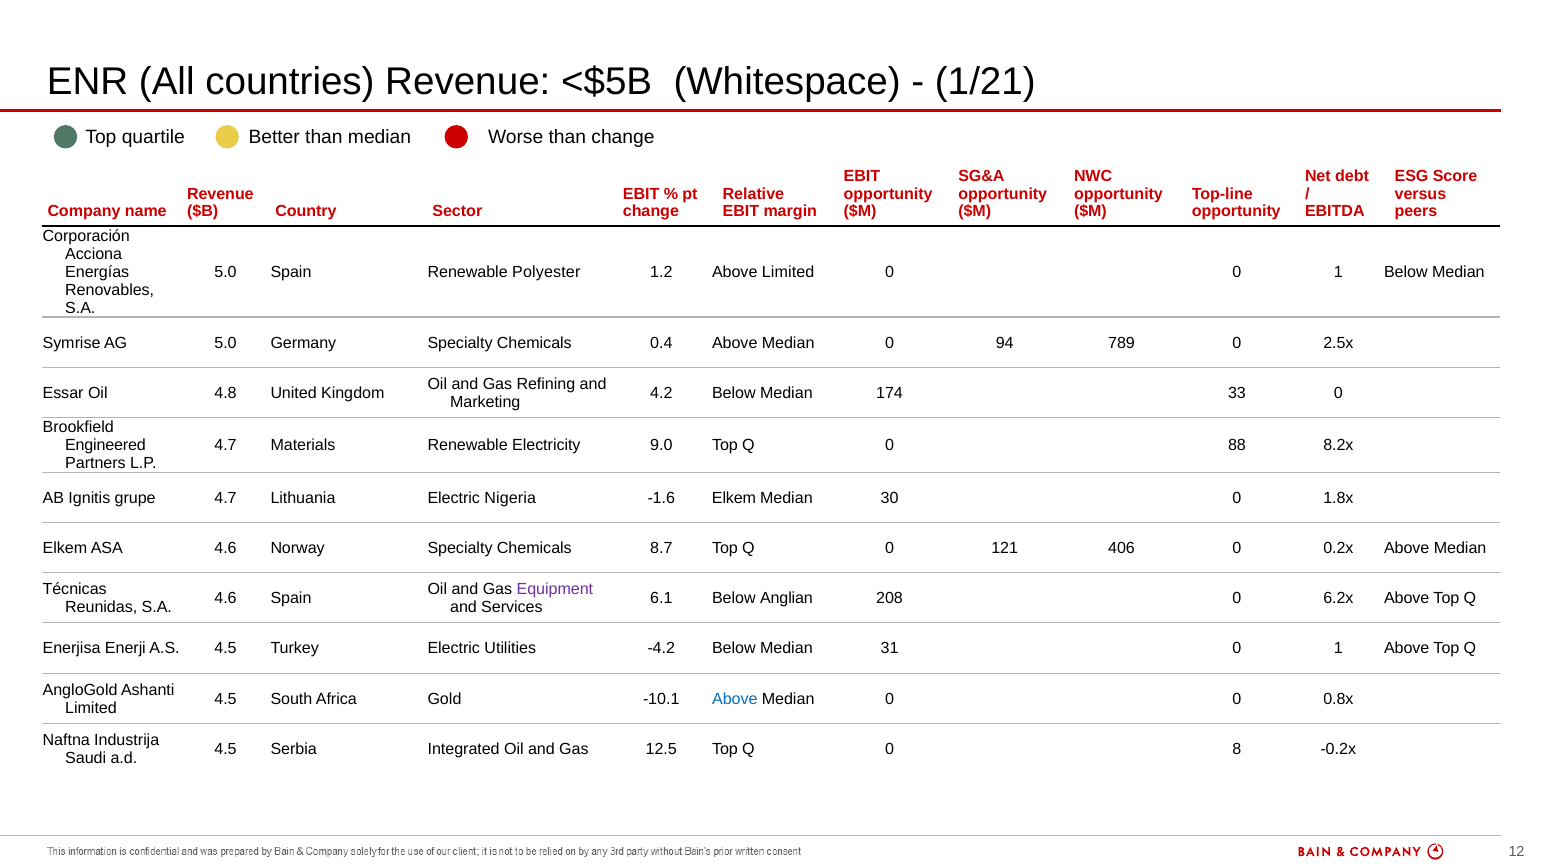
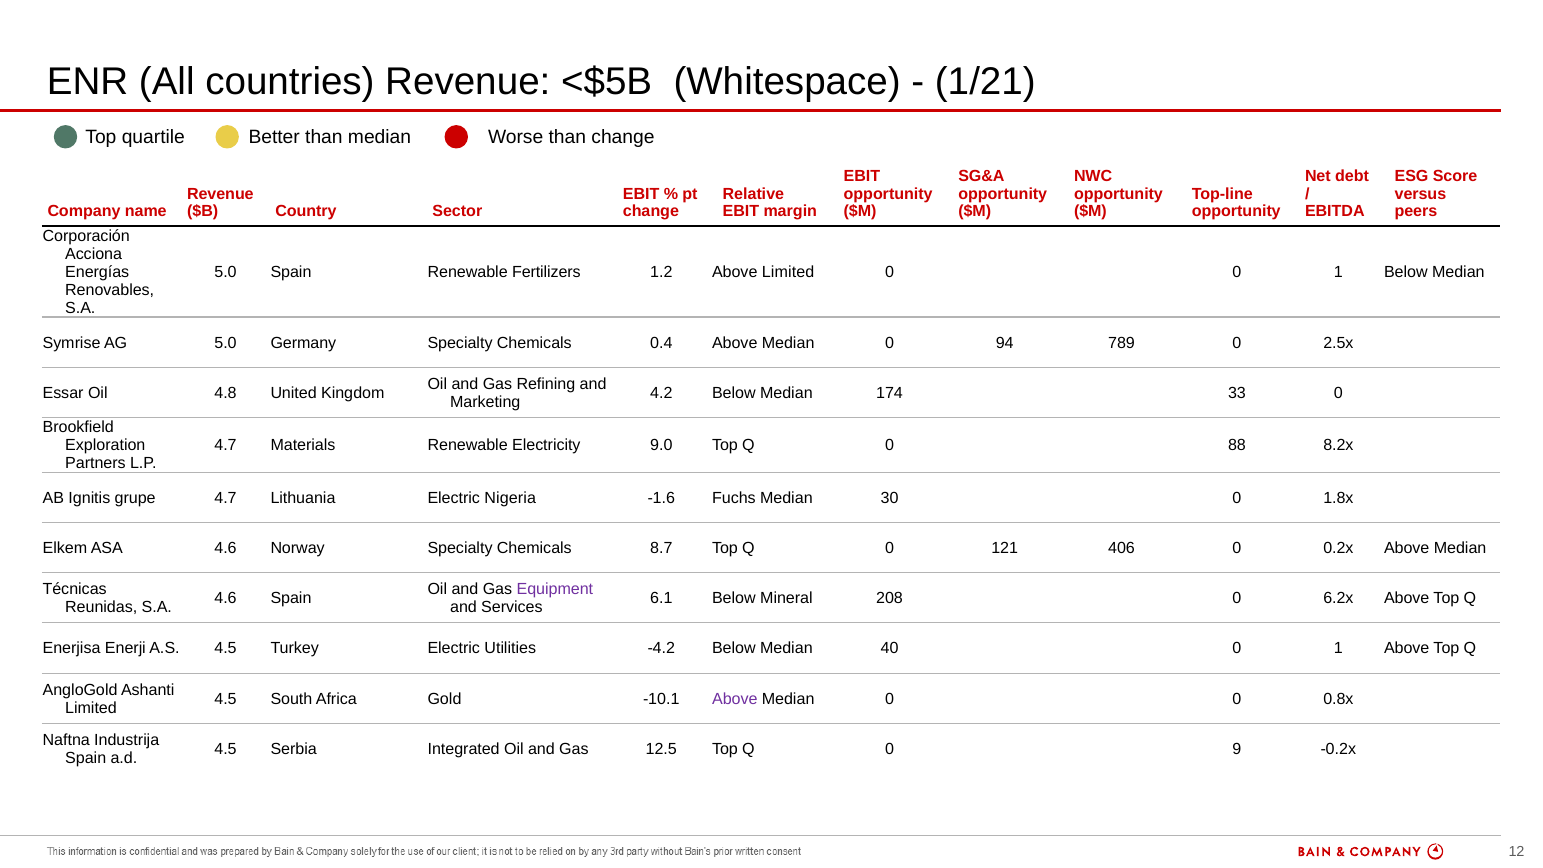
Polyester: Polyester -> Fertilizers
Engineered: Engineered -> Exploration
-1.6 Elkem: Elkem -> Fuchs
Anglian: Anglian -> Mineral
31: 31 -> 40
Above at (735, 699) colour: blue -> purple
8: 8 -> 9
Saudi at (86, 758): Saudi -> Spain
